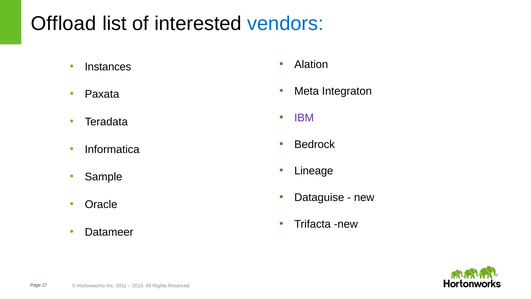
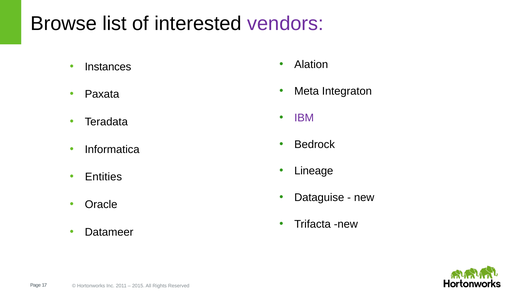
Offload: Offload -> Browse
vendors colour: blue -> purple
Sample: Sample -> Entities
